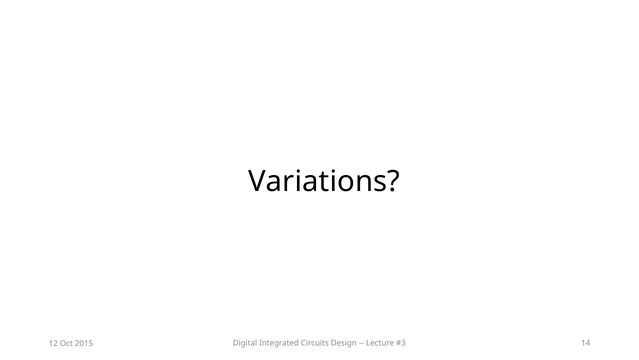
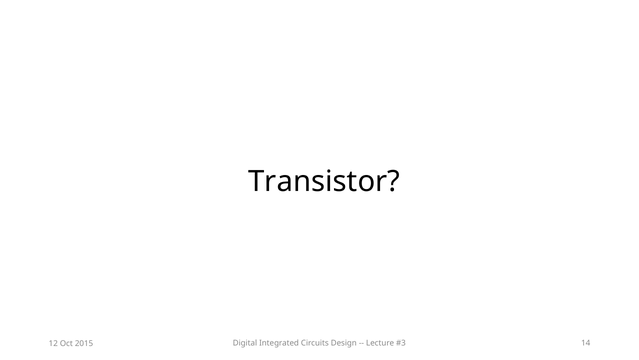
Variations: Variations -> Transistor
